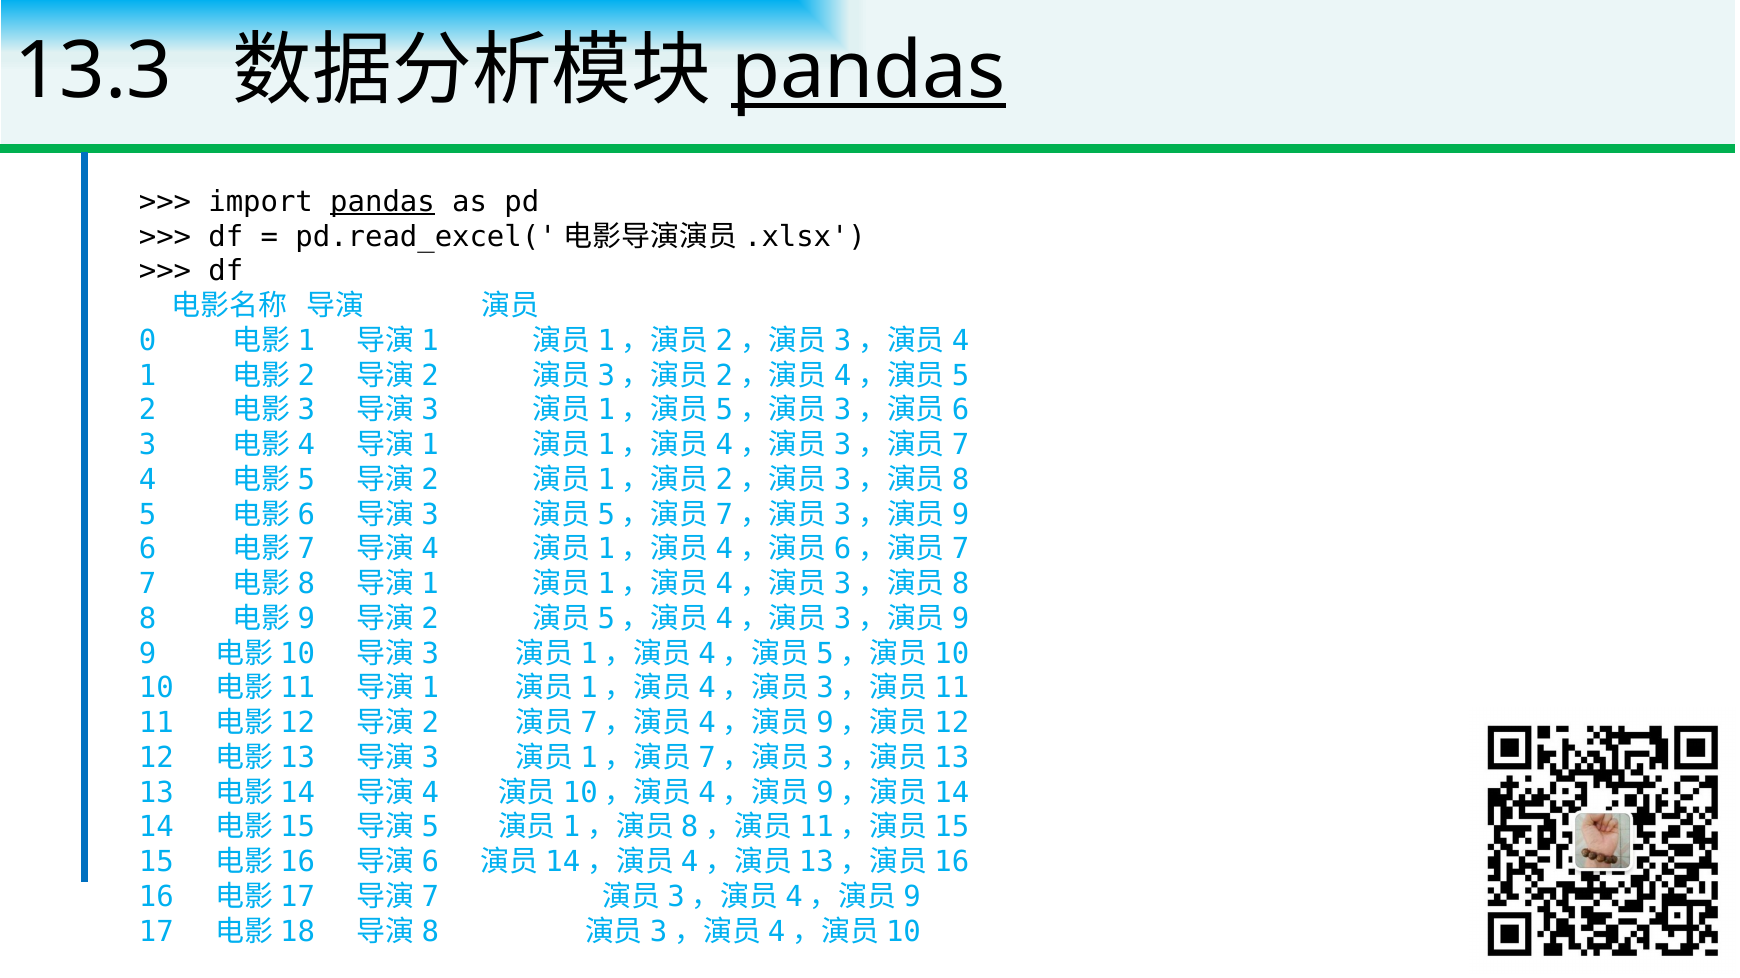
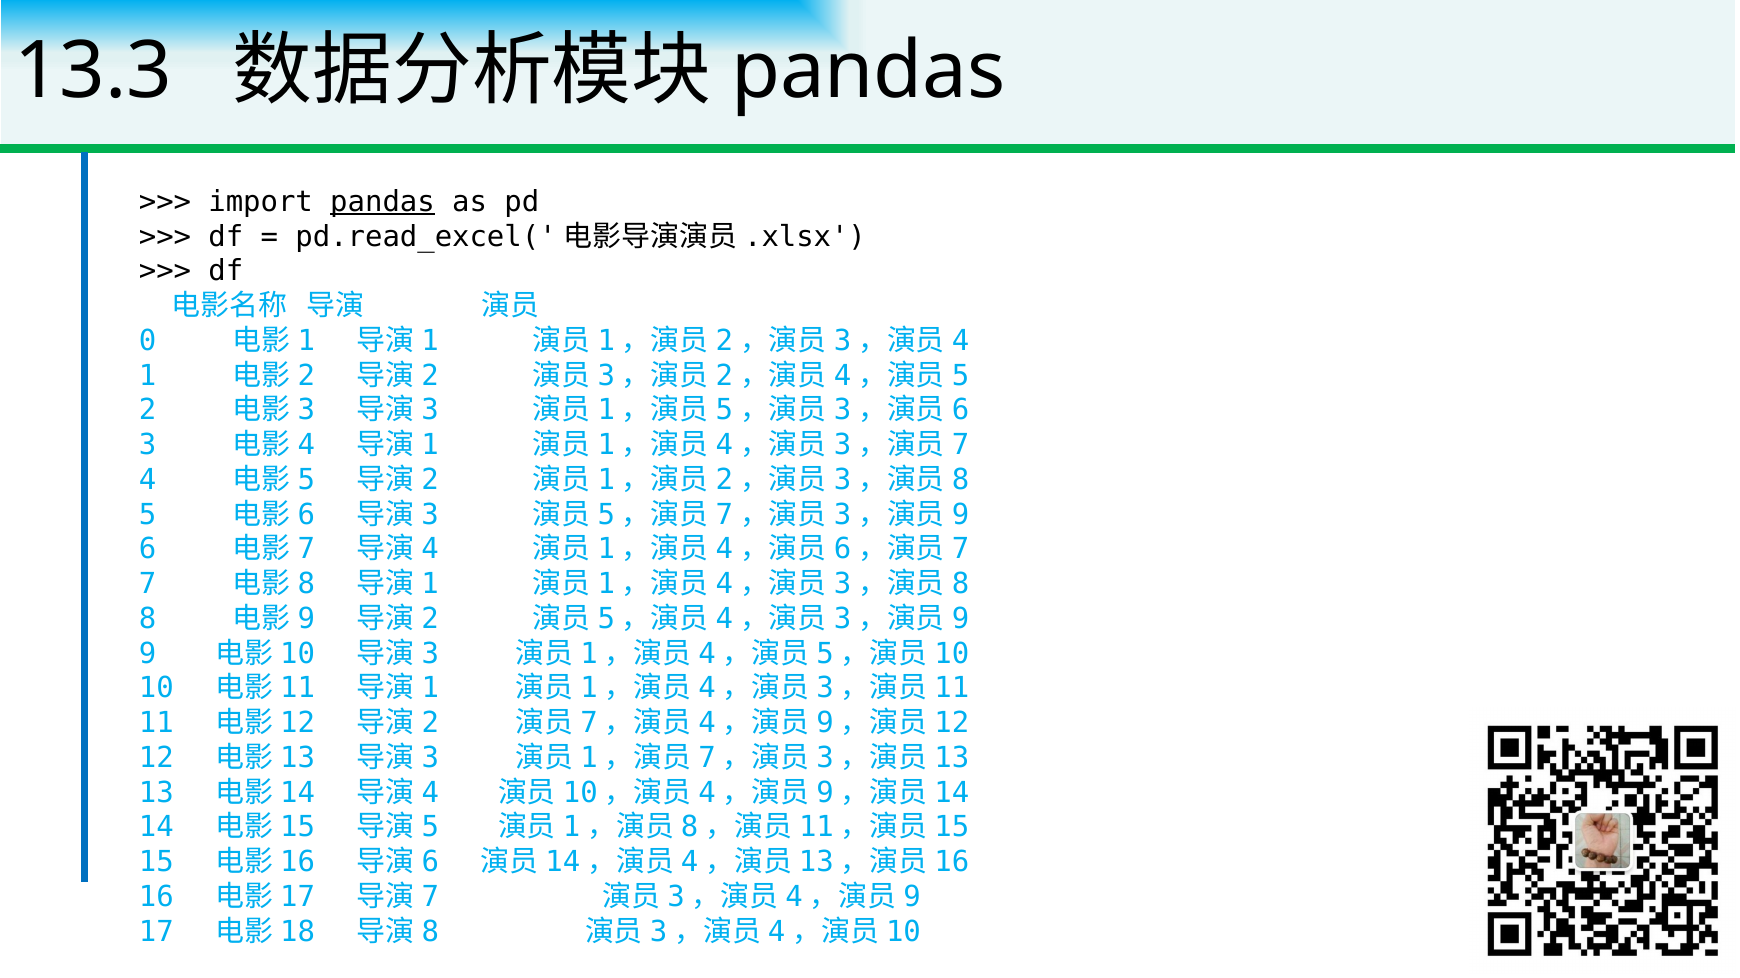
pandas at (868, 71) underline: present -> none
